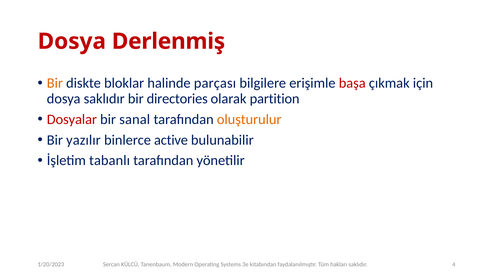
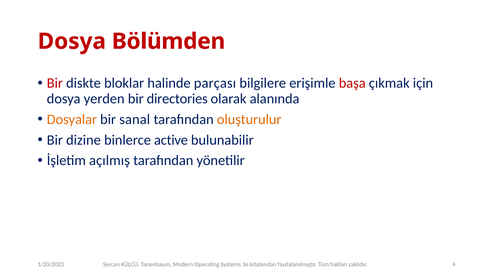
Derlenmiş: Derlenmiş -> Bölümden
Bir at (55, 83) colour: orange -> red
dosya saklıdır: saklıdır -> yerden
partition: partition -> alanında
Dosyalar colour: red -> orange
yazılır: yazılır -> dizine
tabanlı: tabanlı -> açılmış
